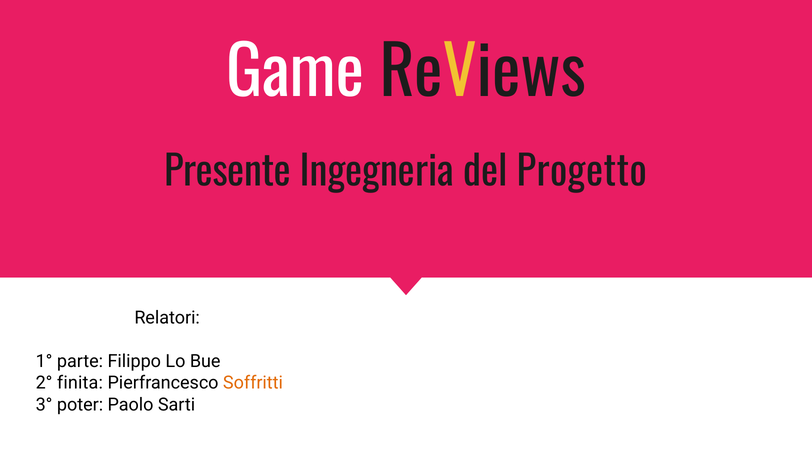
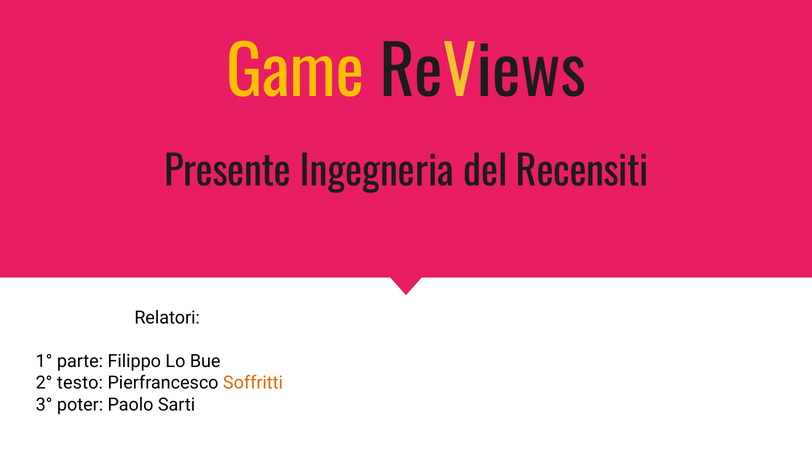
Game colour: white -> yellow
Progetto: Progetto -> Recensiti
finita: finita -> testo
